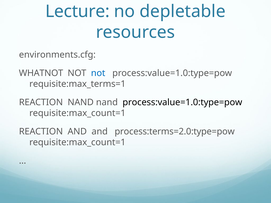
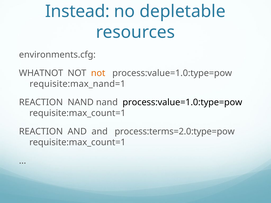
Lecture: Lecture -> Instead
not at (98, 73) colour: blue -> orange
requisite:max_terms=1: requisite:max_terms=1 -> requisite:max_nand=1
